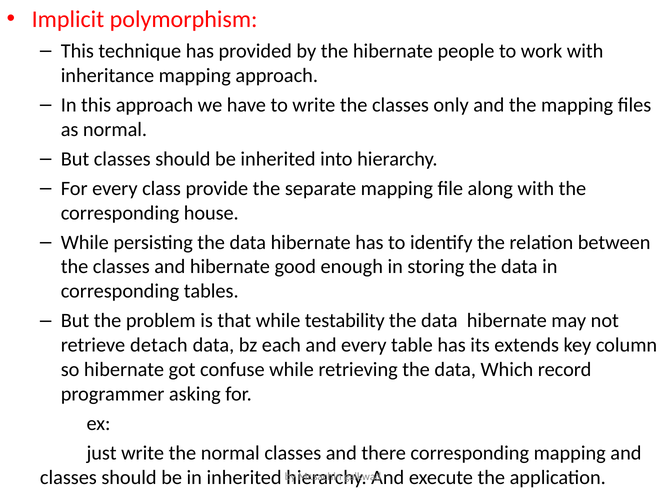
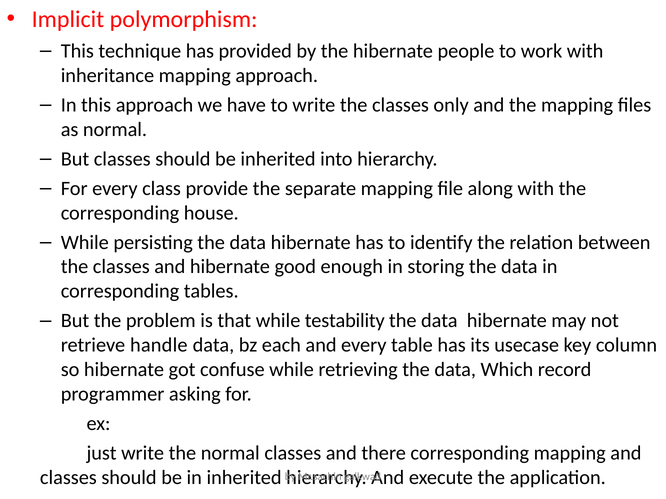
detach: detach -> handle
extends: extends -> usecase
